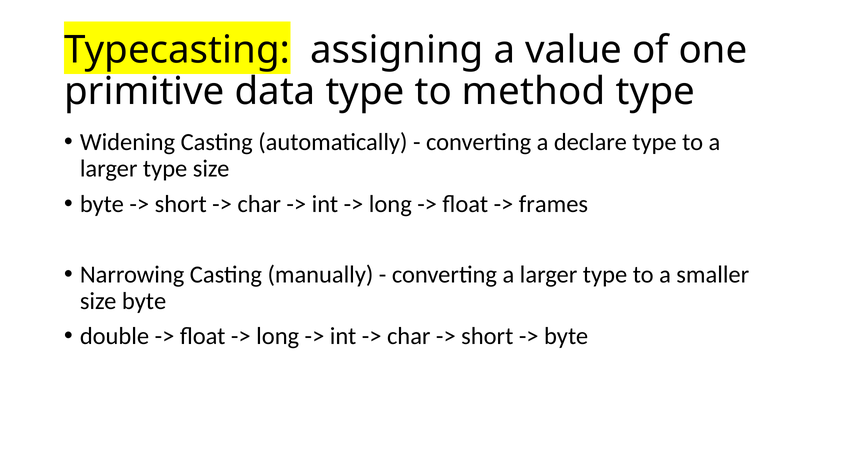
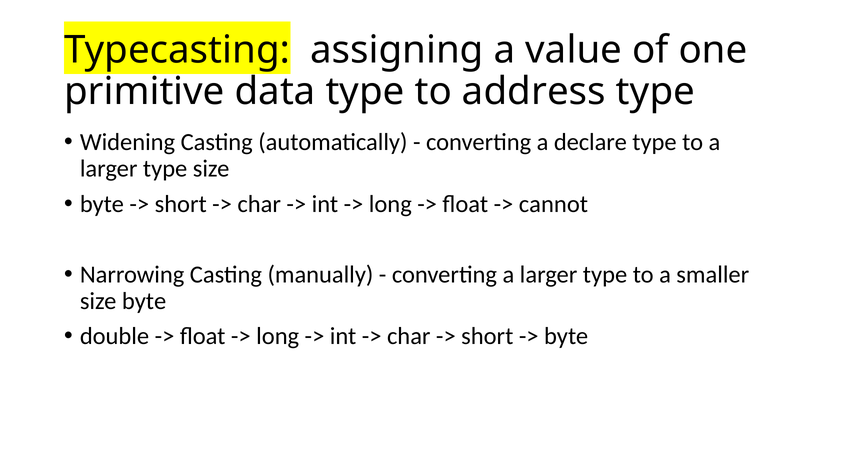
method: method -> address
frames: frames -> cannot
